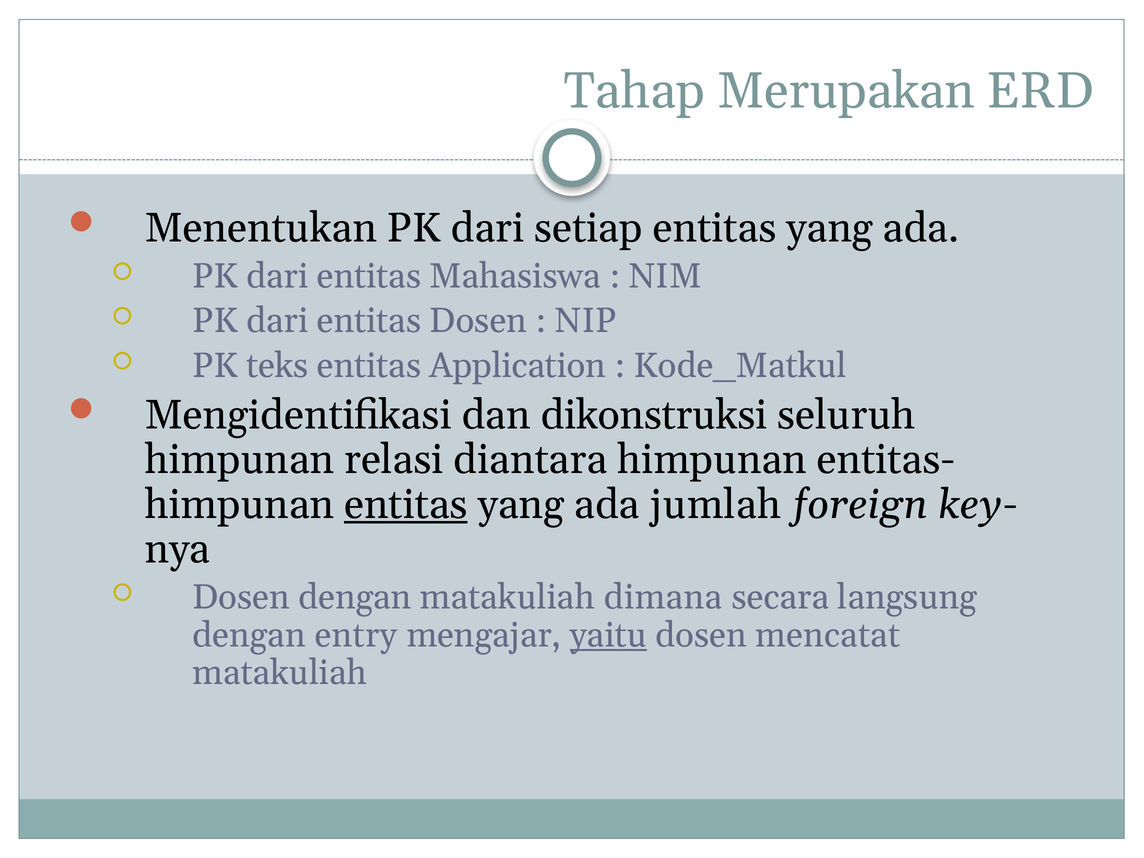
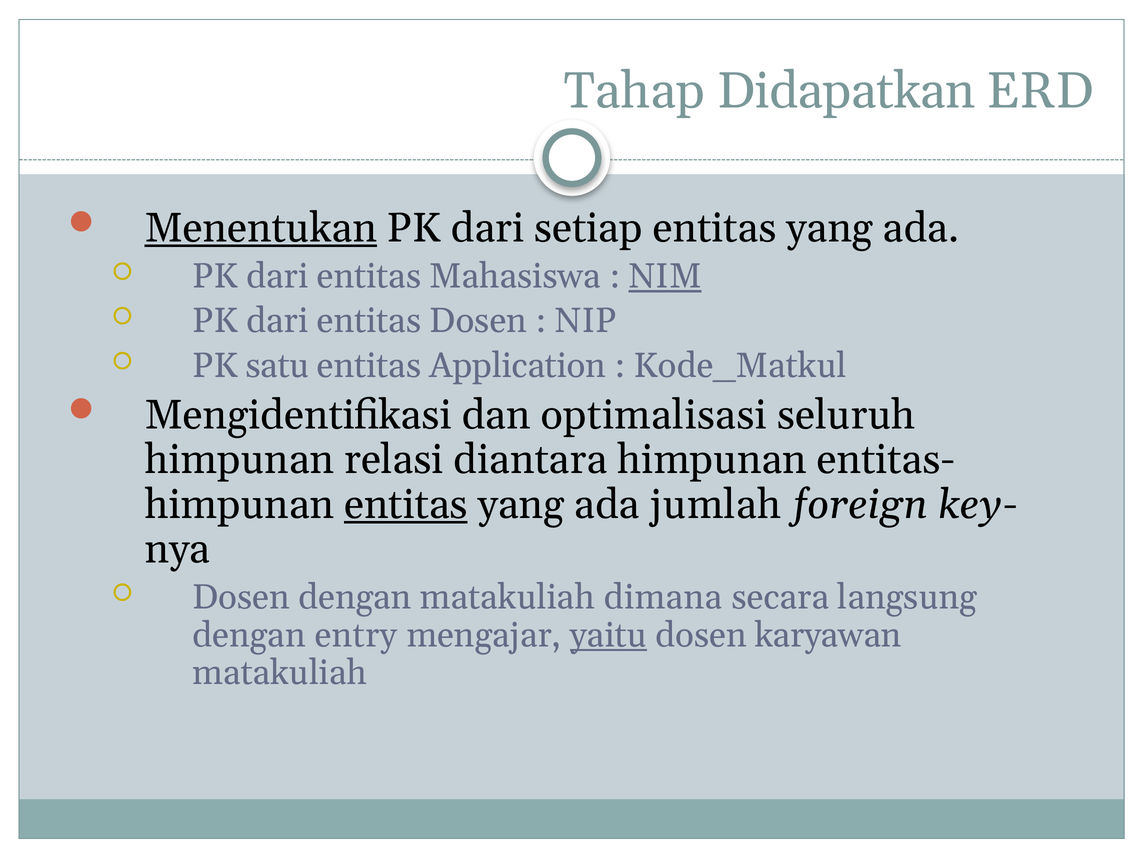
Merupakan: Merupakan -> Didapatkan
Menentukan underline: none -> present
NIM underline: none -> present
teks: teks -> satu
dikonstruksi: dikonstruksi -> optimalisasi
mencatat: mencatat -> karyawan
